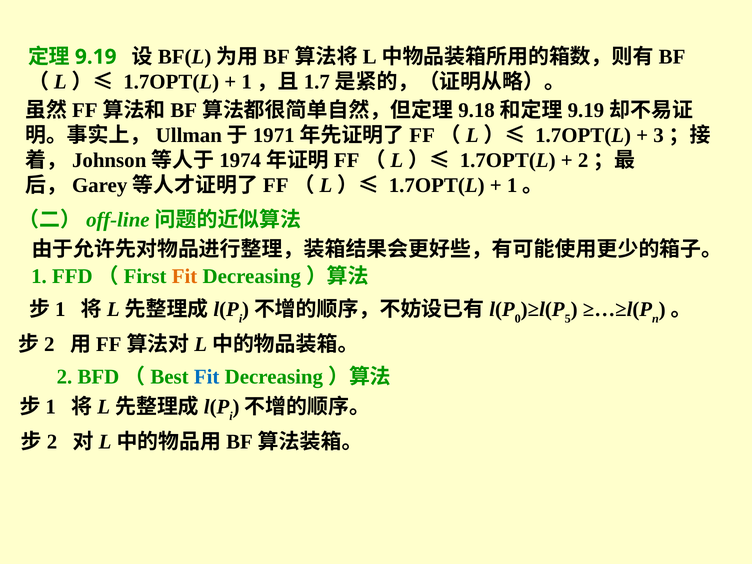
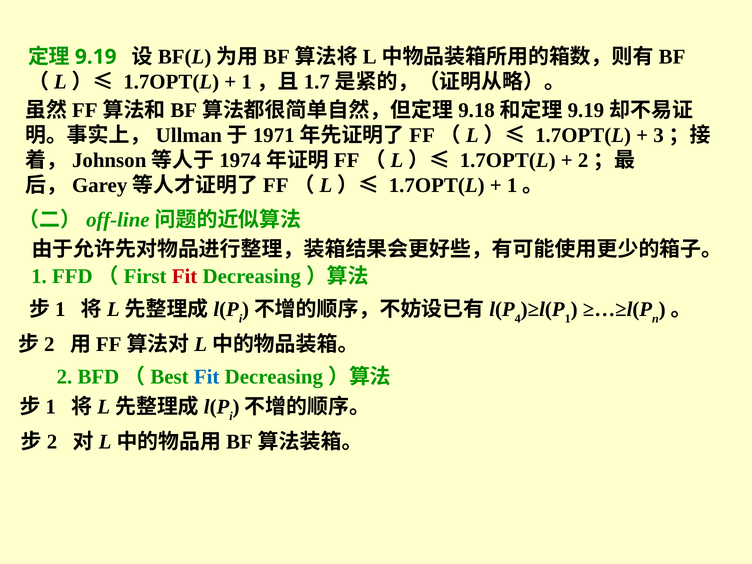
Fit at (185, 276) colour: orange -> red
0: 0 -> 4
5 at (568, 319): 5 -> 1
